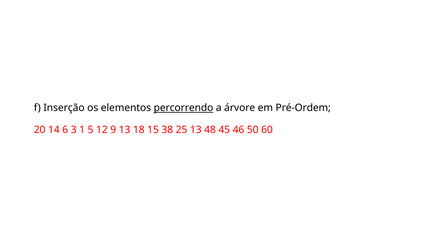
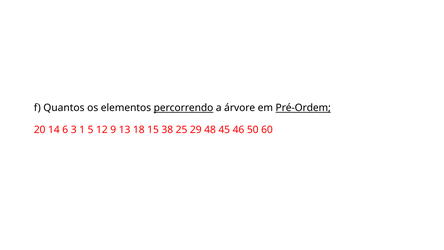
Inserção: Inserção -> Quantos
Pré-Ordem underline: none -> present
25 13: 13 -> 29
